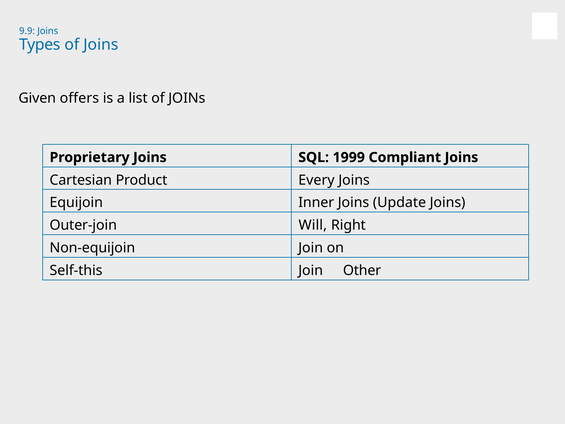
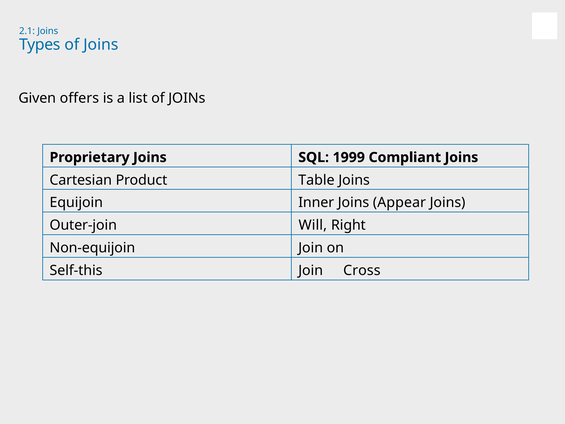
9.9: 9.9 -> 2.1
Every: Every -> Table
Update: Update -> Appear
Other: Other -> Cross
